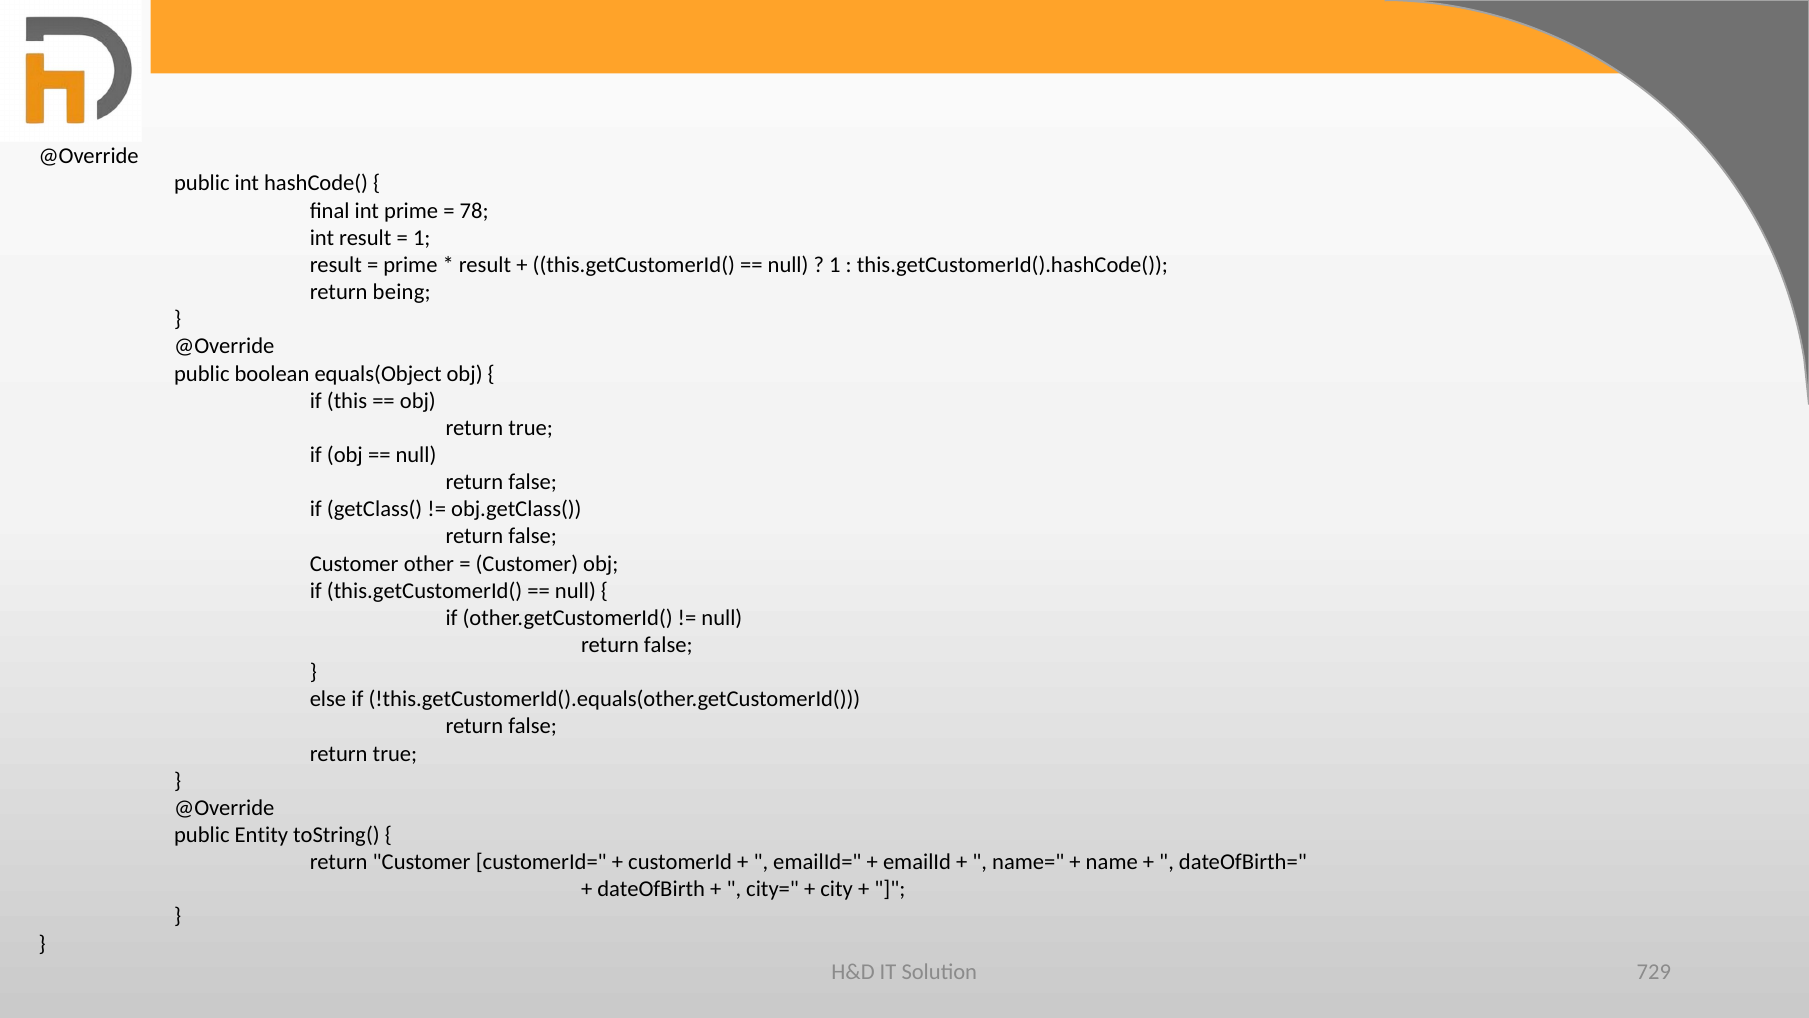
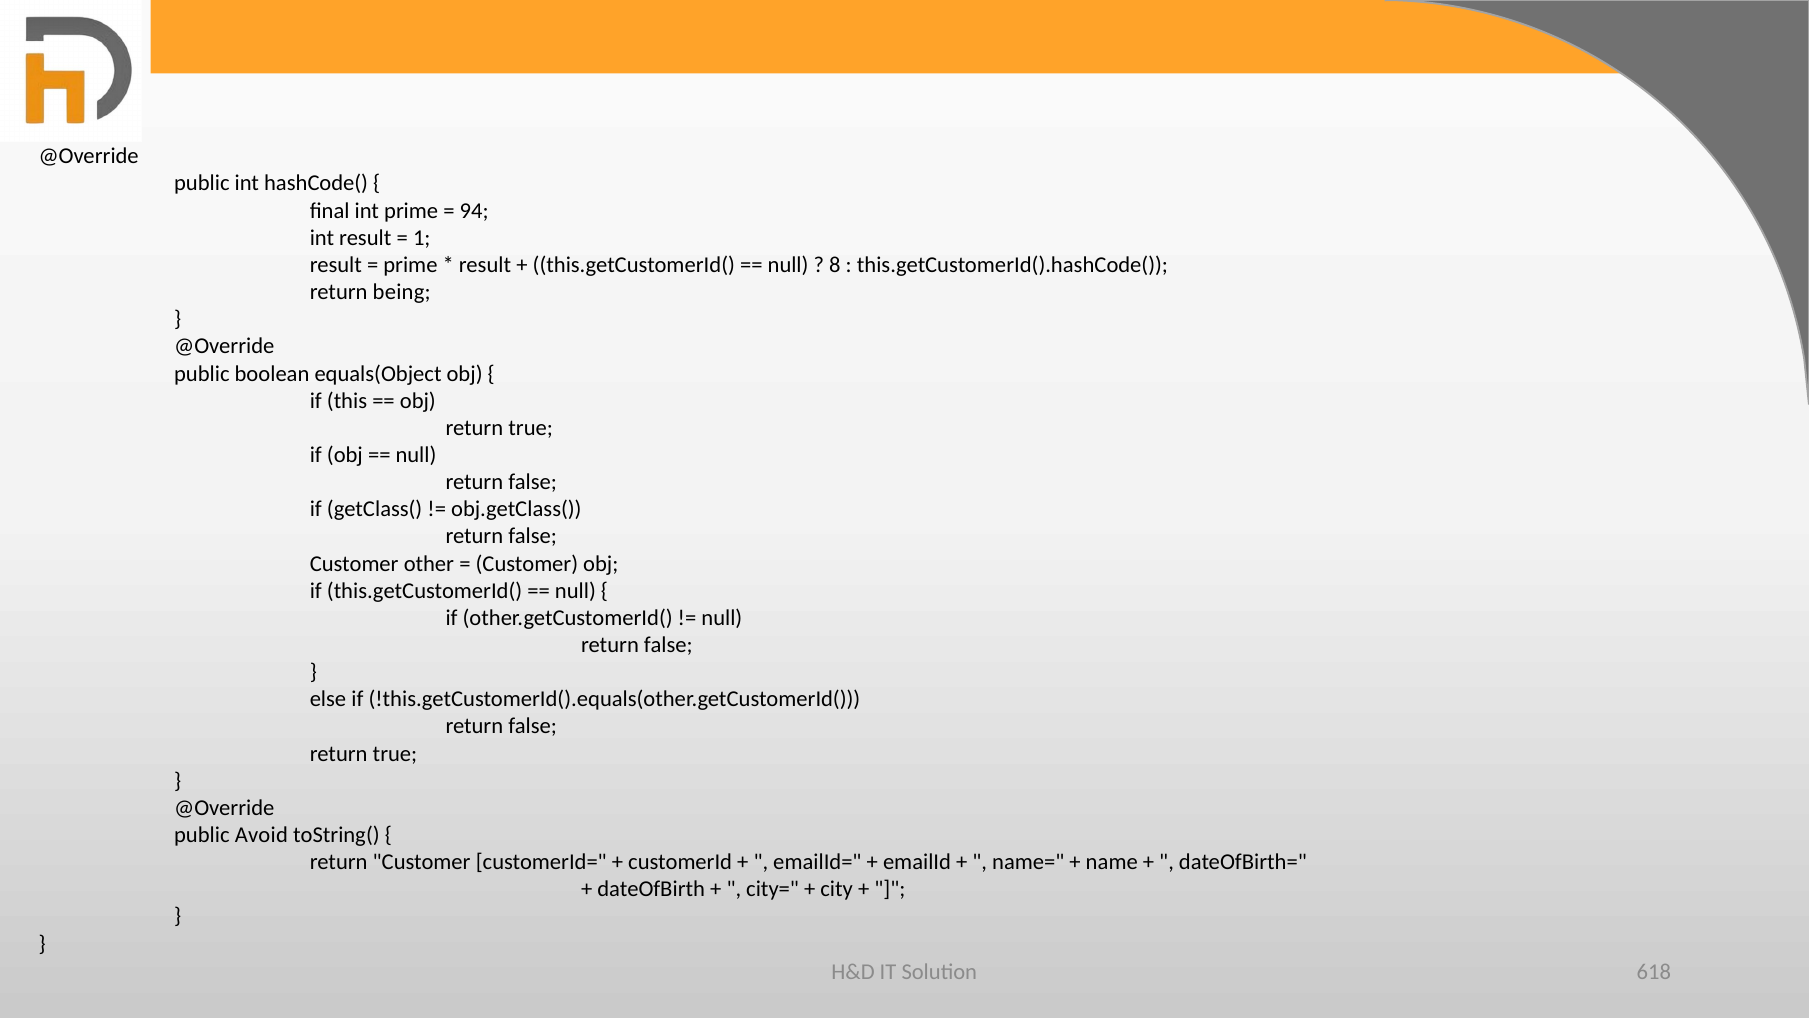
78: 78 -> 94
1 at (835, 265): 1 -> 8
Entity: Entity -> Avoid
729: 729 -> 618
